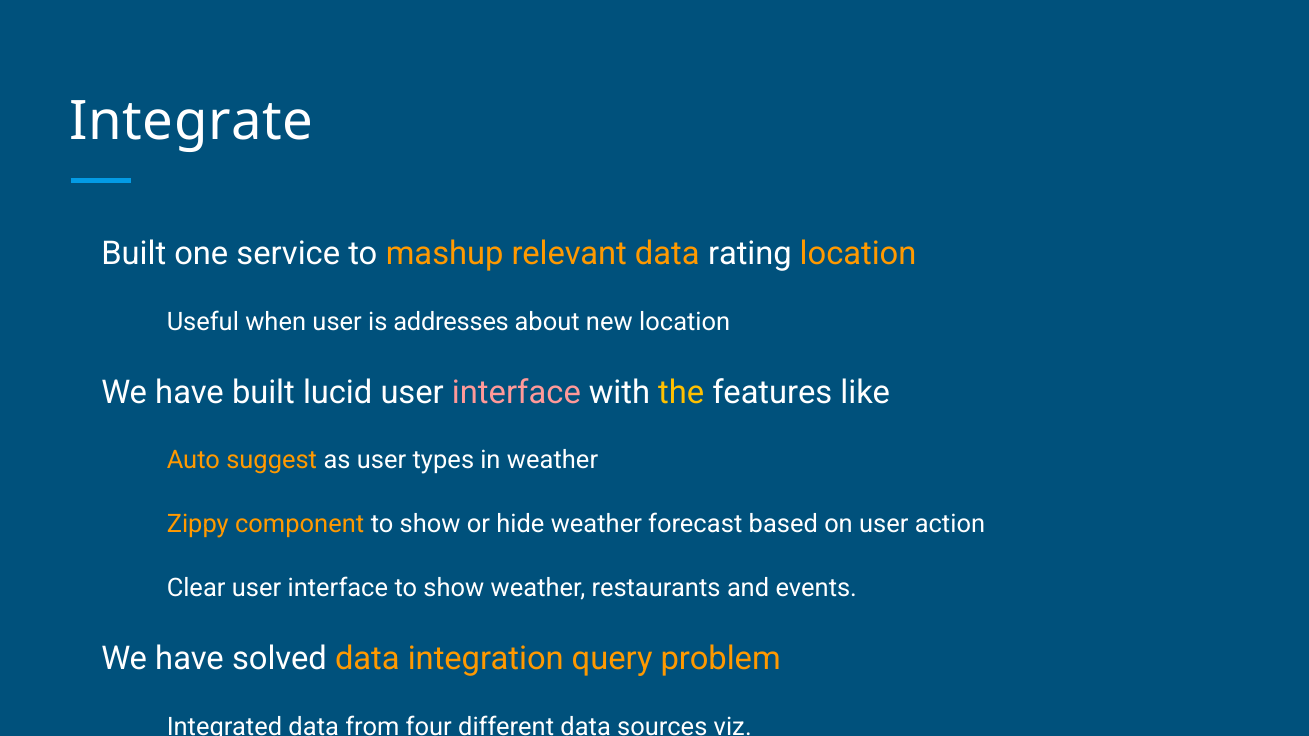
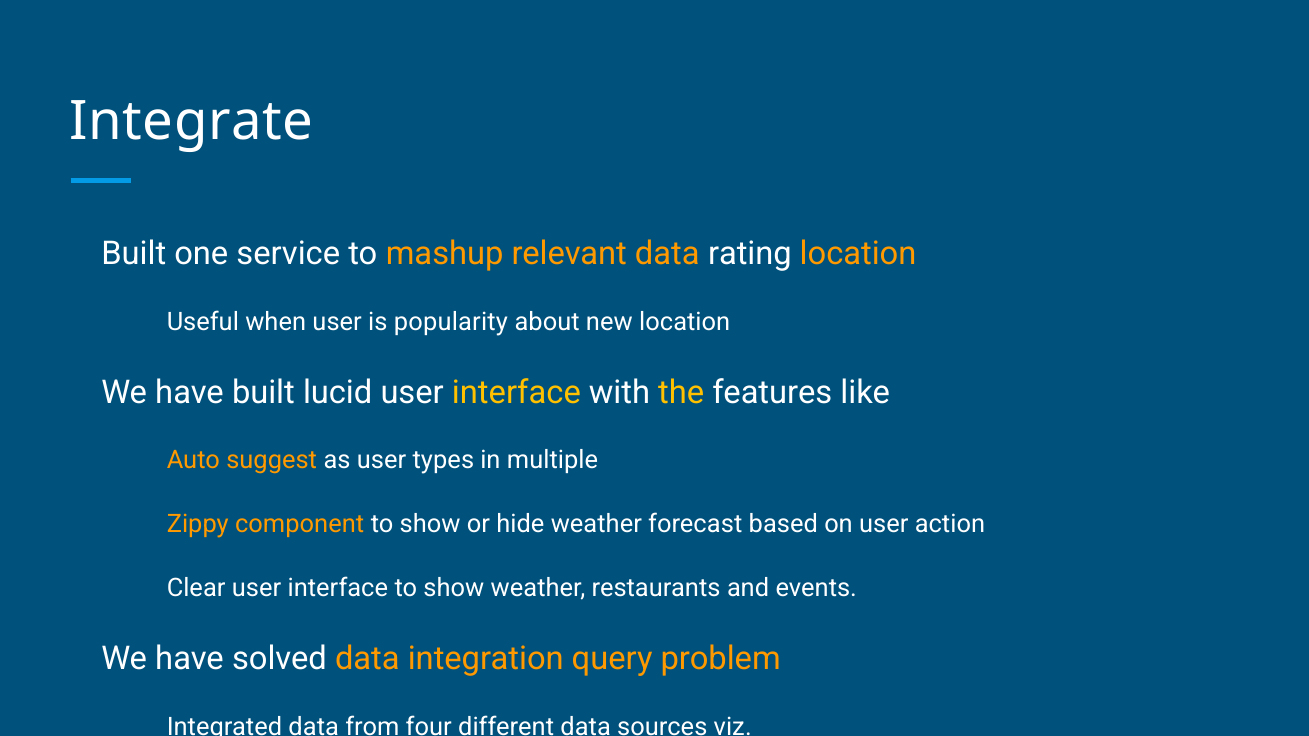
addresses: addresses -> popularity
interface at (516, 393) colour: pink -> yellow
in weather: weather -> multiple
